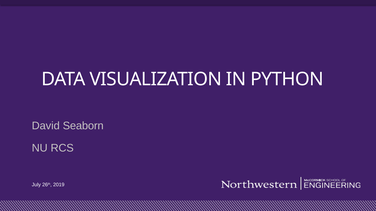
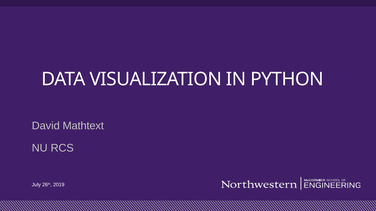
Seaborn: Seaborn -> Mathtext
